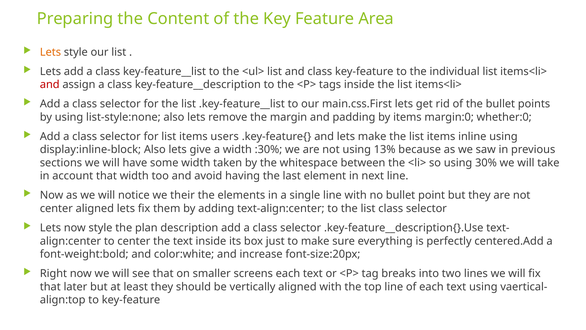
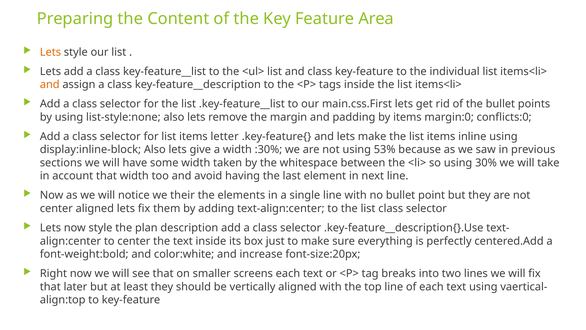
and at (50, 84) colour: red -> orange
whether:0: whether:0 -> conflicts:0
users: users -> letter
13%: 13% -> 53%
